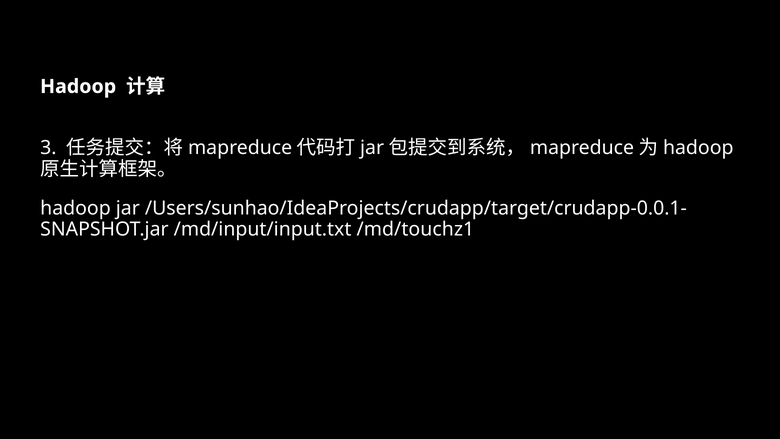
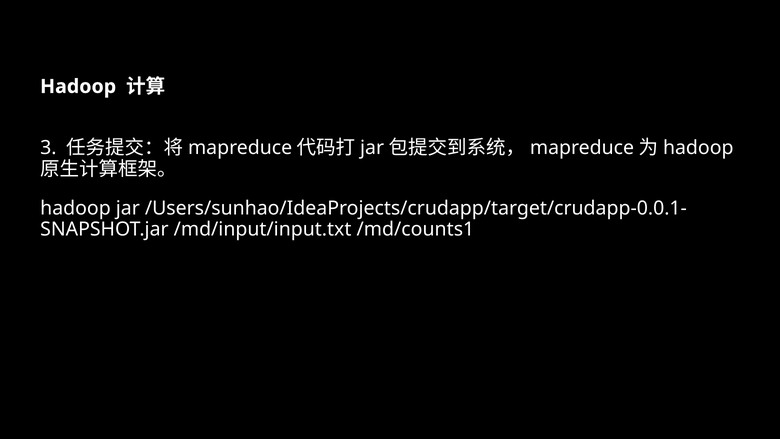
/md/touchz1: /md/touchz1 -> /md/counts1
